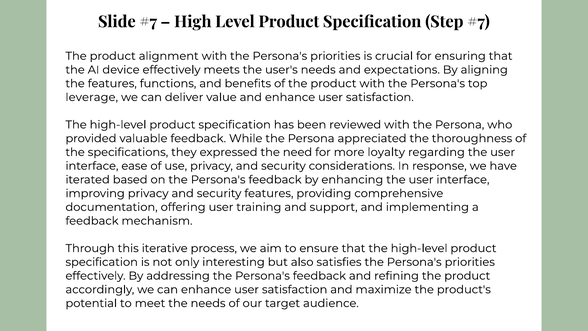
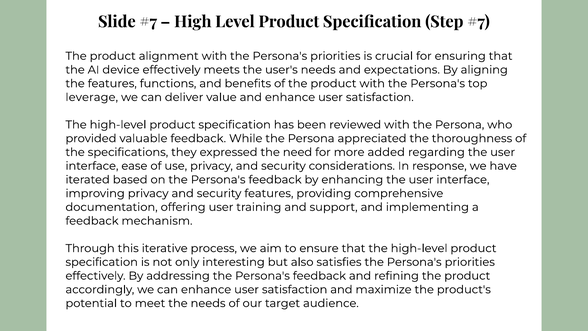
loyalty: loyalty -> added
